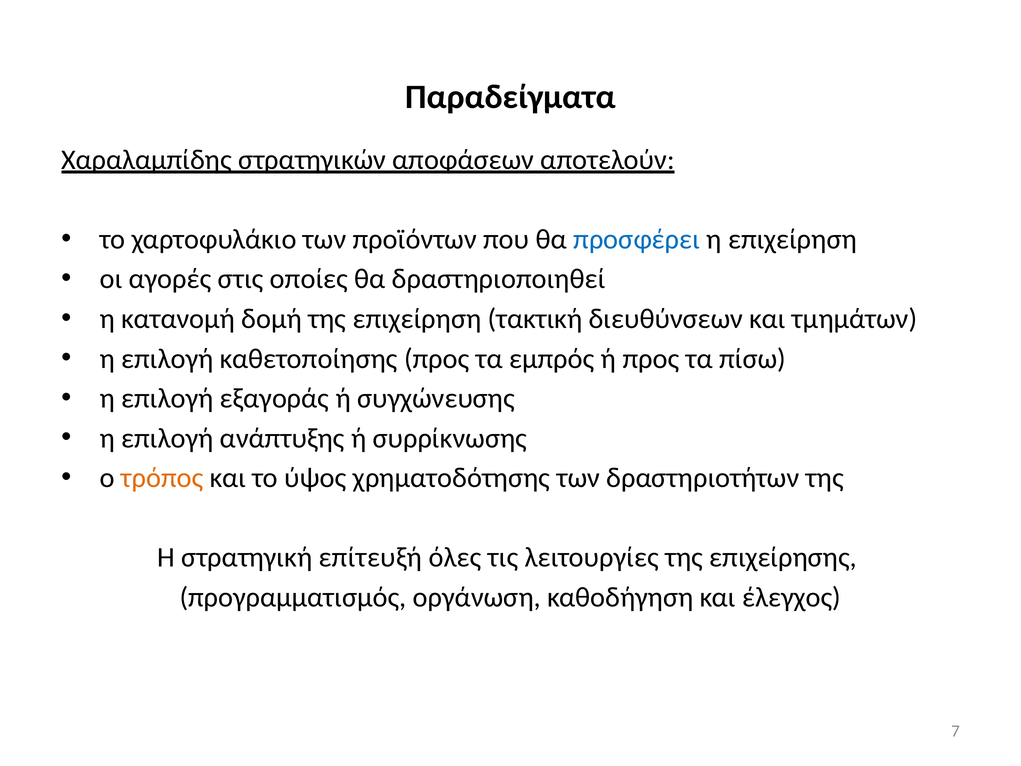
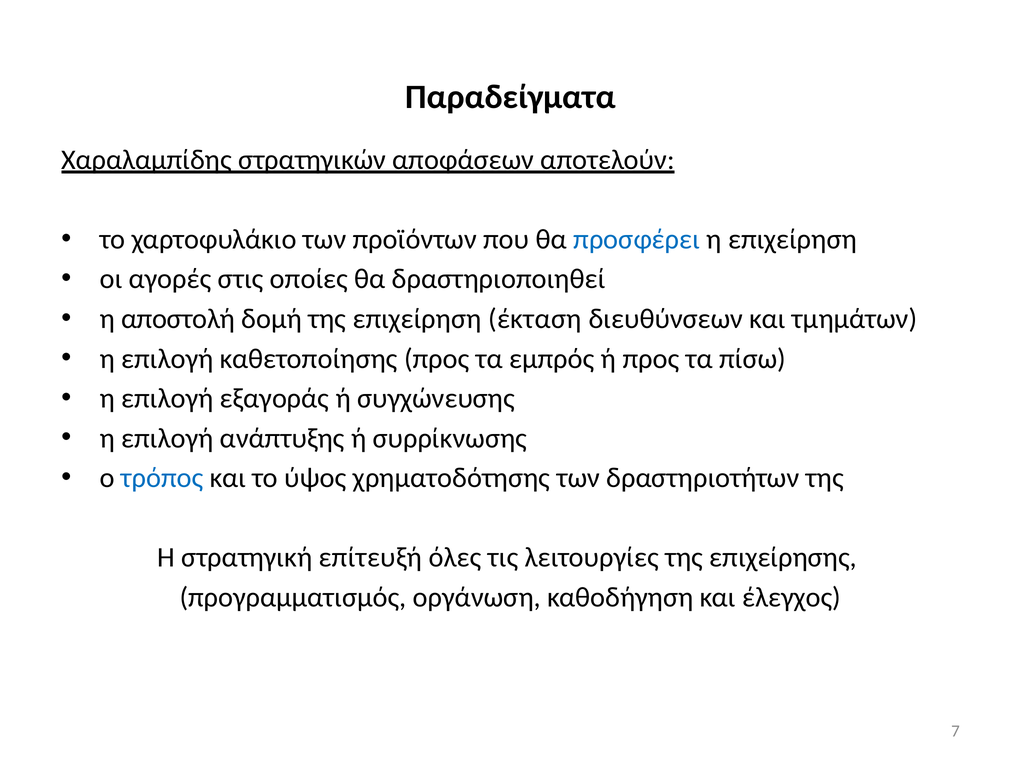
κατανομή: κατανομή -> αποστολή
τακτική: τακτική -> έκταση
τρόπος colour: orange -> blue
